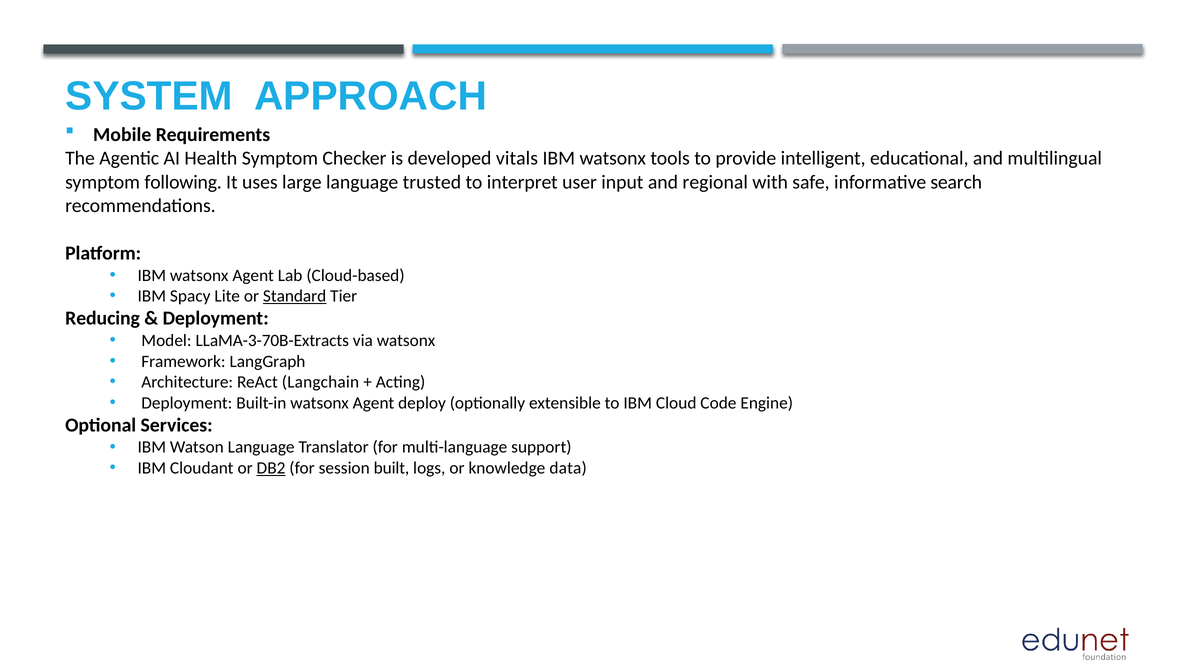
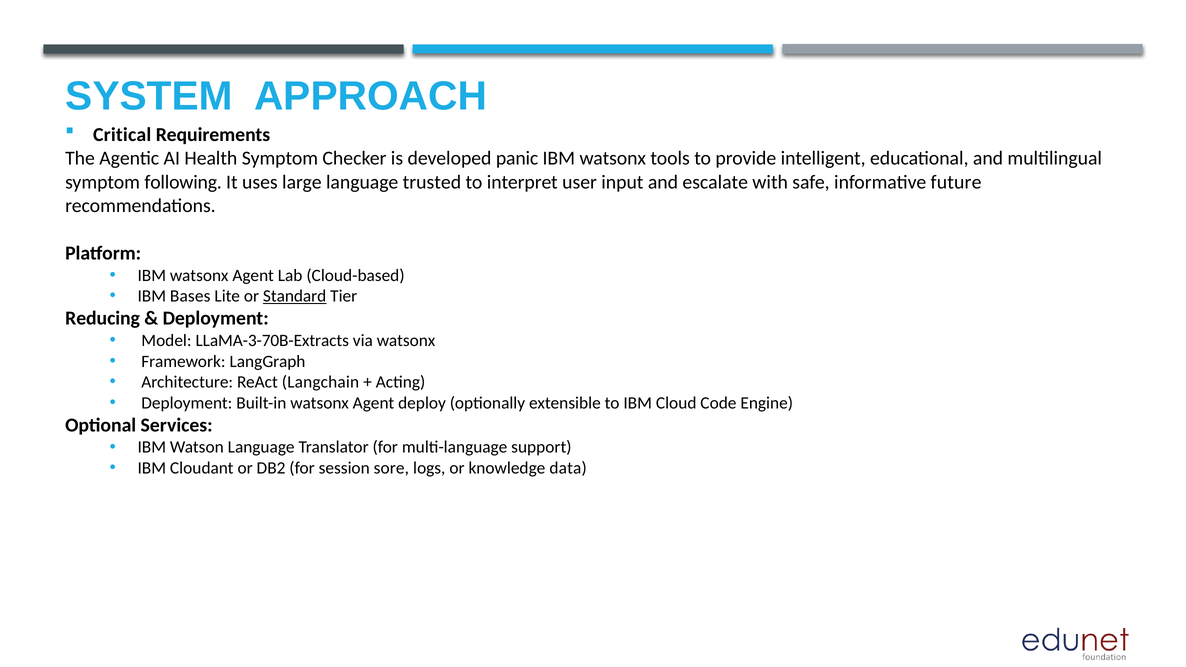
Mobile: Mobile -> Critical
vitals: vitals -> panic
regional: regional -> escalate
search: search -> future
Spacy: Spacy -> Bases
DB2 underline: present -> none
built: built -> sore
